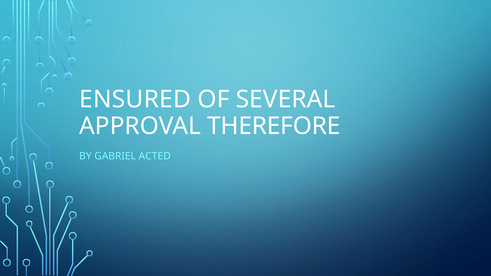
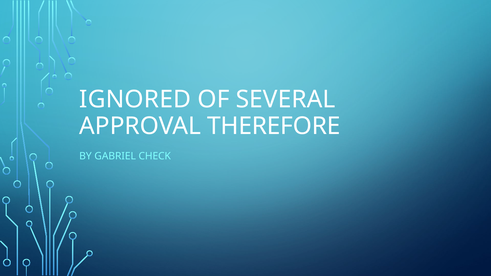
ENSURED: ENSURED -> IGNORED
ACTED: ACTED -> CHECK
